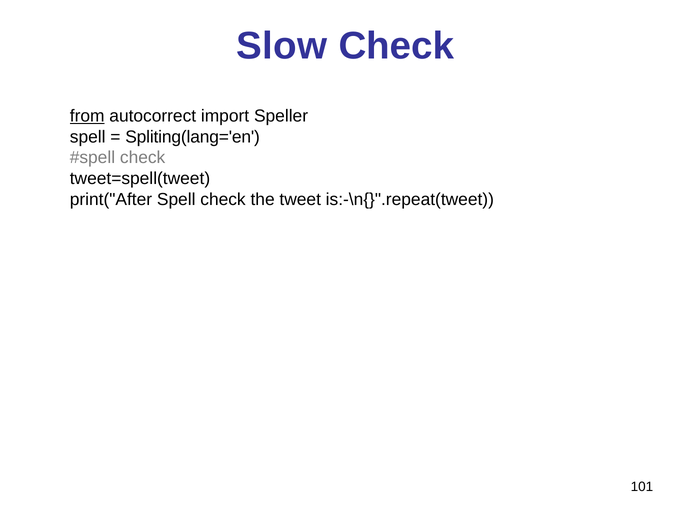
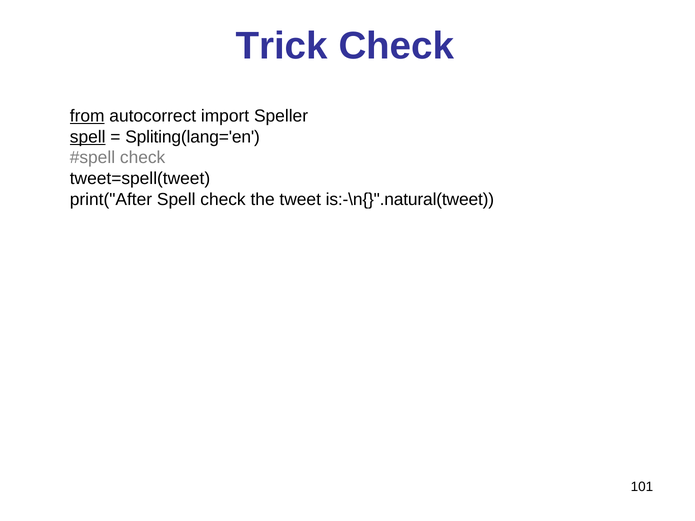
Slow: Slow -> Trick
spell at (88, 137) underline: none -> present
is:-\n{}".repeat(tweet: is:-\n{}".repeat(tweet -> is:-\n{}".natural(tweet
